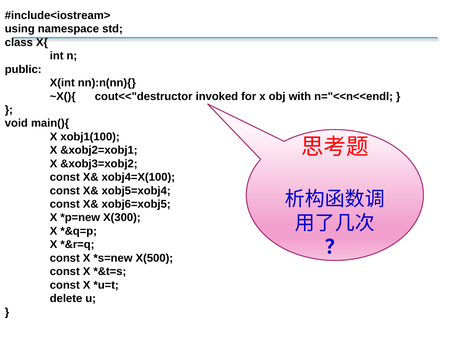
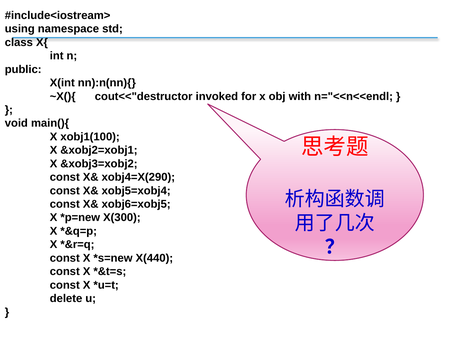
xobj4=X(100: xobj4=X(100 -> xobj4=X(290
X(500: X(500 -> X(440
